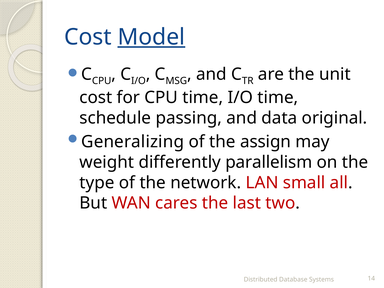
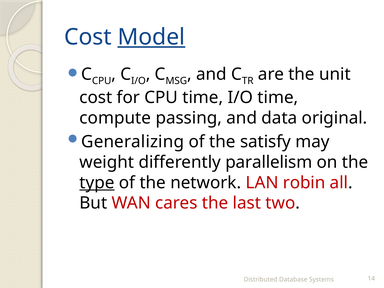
schedule: schedule -> compute
assign: assign -> satisfy
type underline: none -> present
small: small -> robin
